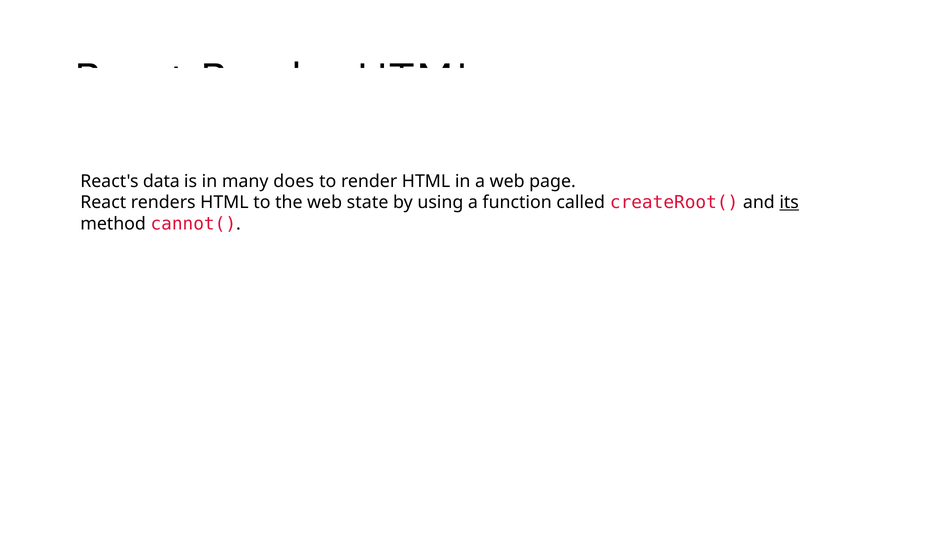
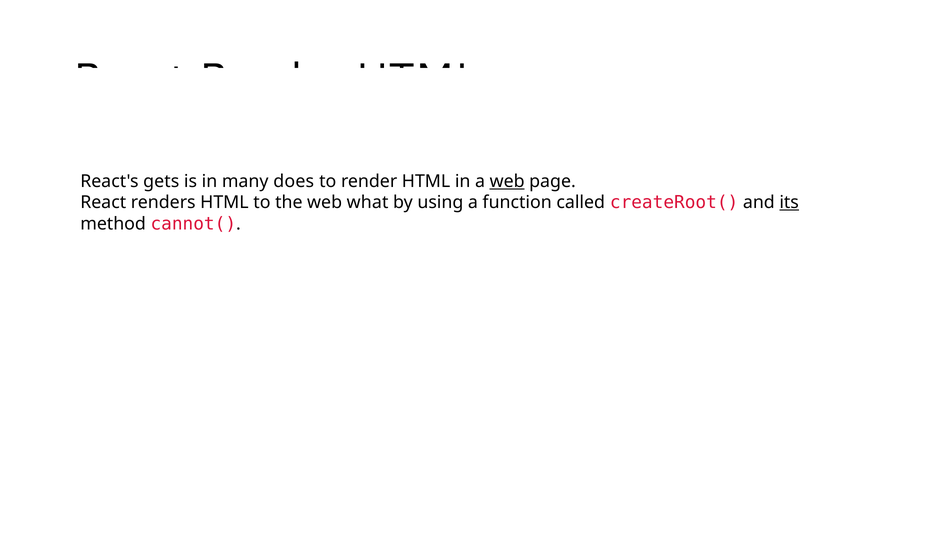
data: data -> gets
web at (507, 181) underline: none -> present
state: state -> what
